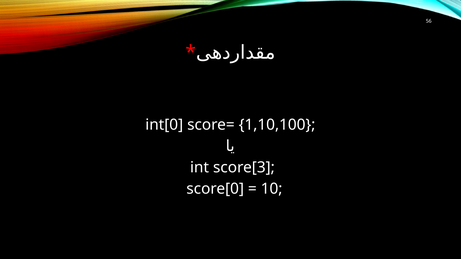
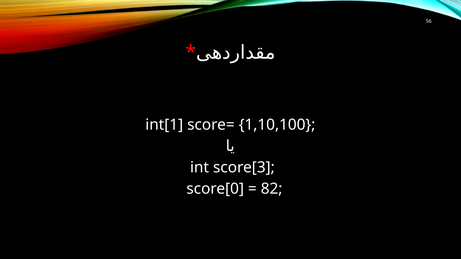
int[0: int[0 -> int[1
10: 10 -> 82
